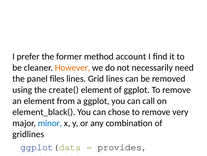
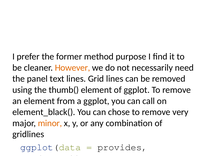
account: account -> purpose
files: files -> text
create(: create( -> thumb(
minor colour: blue -> orange
